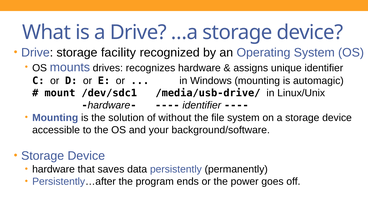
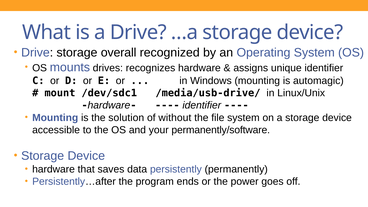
facility: facility -> overall
background/software: background/software -> permanently/software
